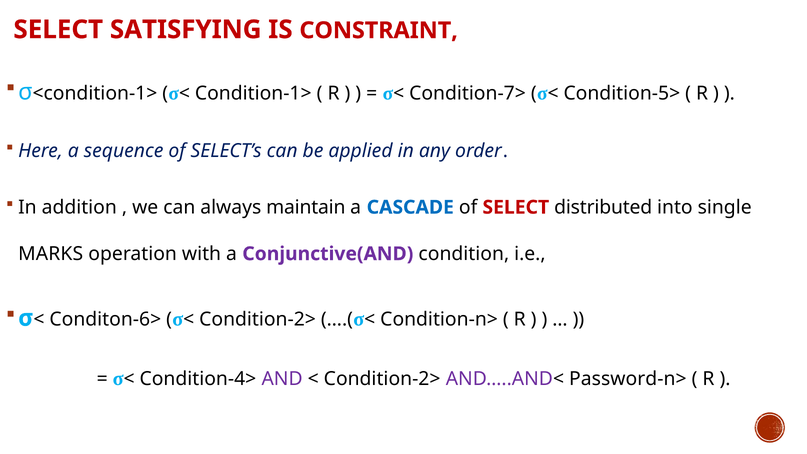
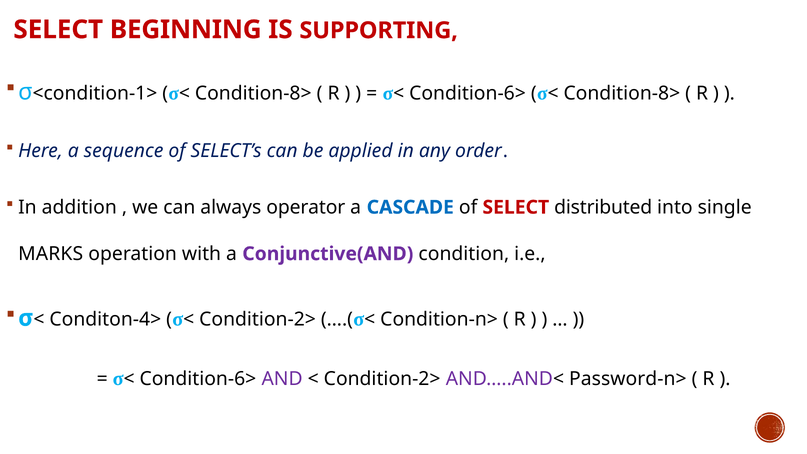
SATISFYING: SATISFYING -> BEGINNING
CONSTRAINT: CONSTRAINT -> SUPPORTING
Condition-1> at (253, 93): Condition-1> -> Condition-8>
Condition-7> at (468, 93): Condition-7> -> Condition-6>
Condition-5> at (622, 93): Condition-5> -> Condition-8>
maintain: maintain -> operator
Conditon-6>: Conditon-6> -> Conditon-4>
Condition-4> at (198, 379): Condition-4> -> Condition-6>
